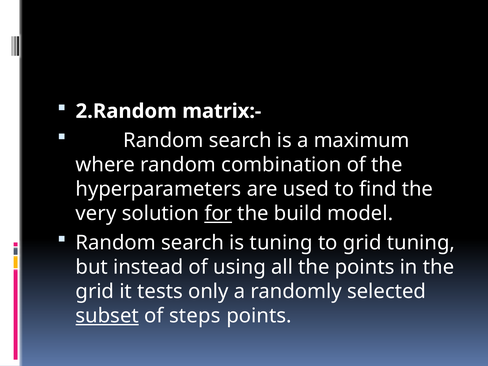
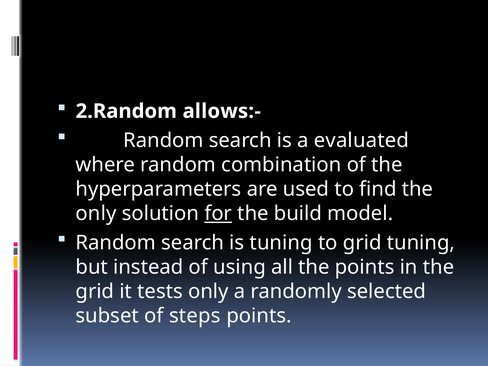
matrix:-: matrix:- -> allows:-
maximum: maximum -> evaluated
very at (96, 214): very -> only
subset underline: present -> none
